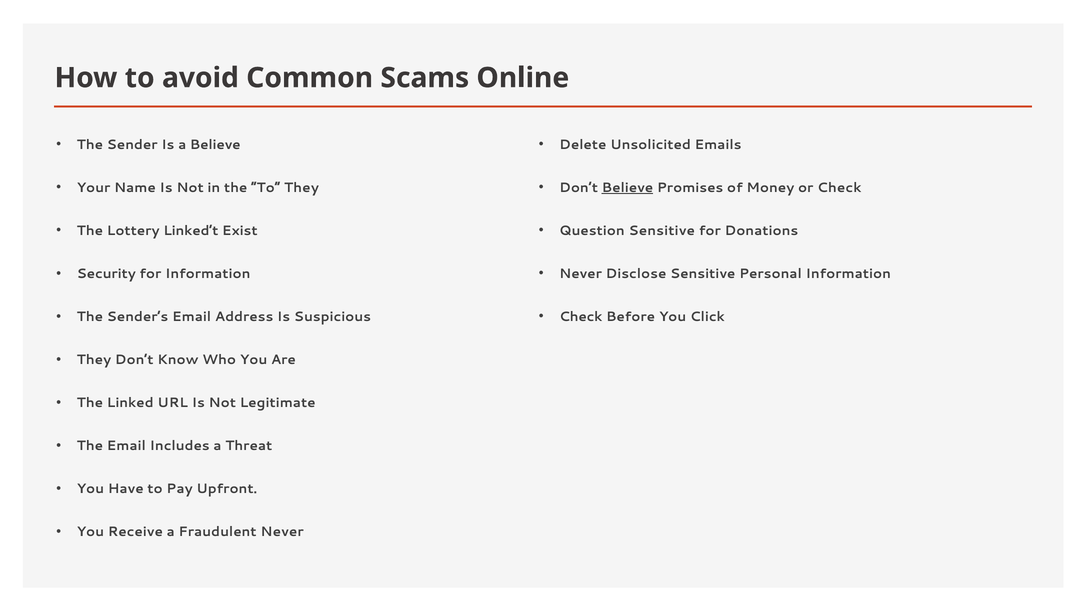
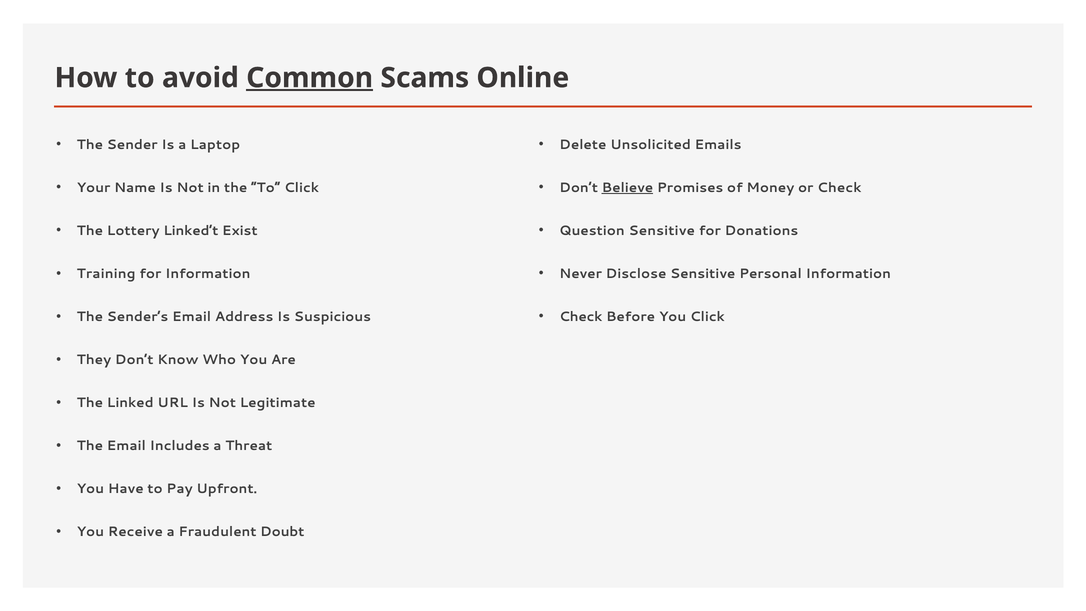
Common underline: none -> present
a Believe: Believe -> Laptop
To They: They -> Click
Security: Security -> Training
Fraudulent Never: Never -> Doubt
